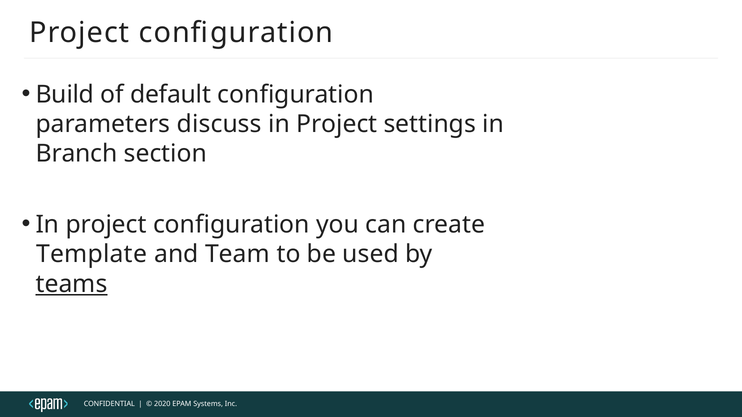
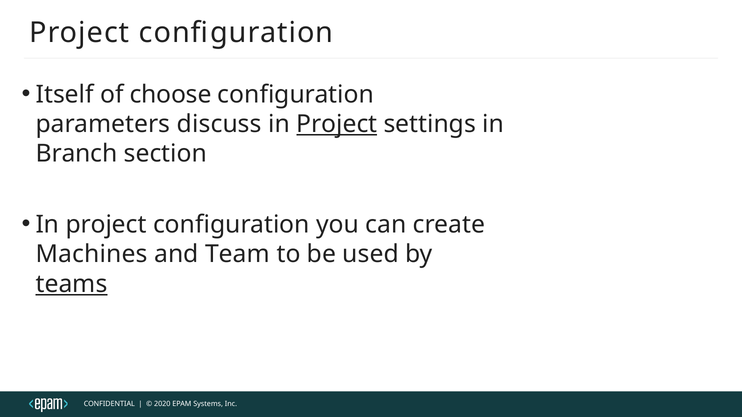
Build: Build -> Itself
default: default -> choose
Project at (337, 124) underline: none -> present
Template: Template -> Machines
